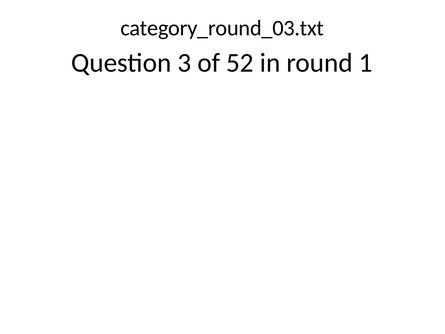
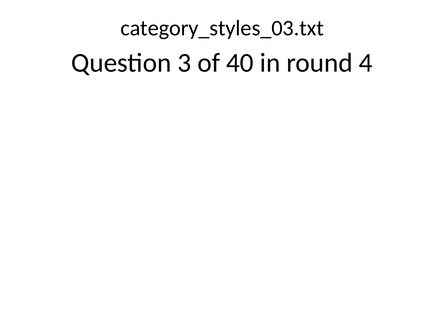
category_round_03.txt: category_round_03.txt -> category_styles_03.txt
52: 52 -> 40
1: 1 -> 4
